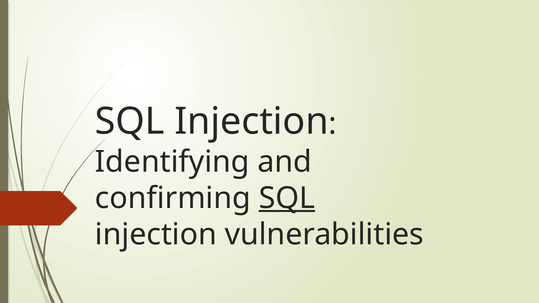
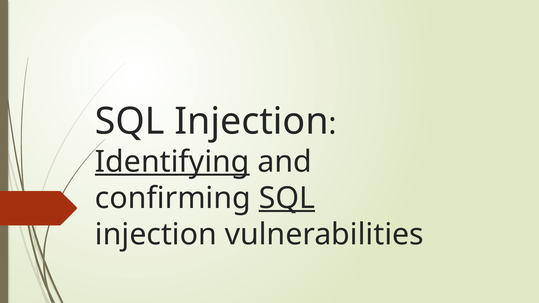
Identifying underline: none -> present
